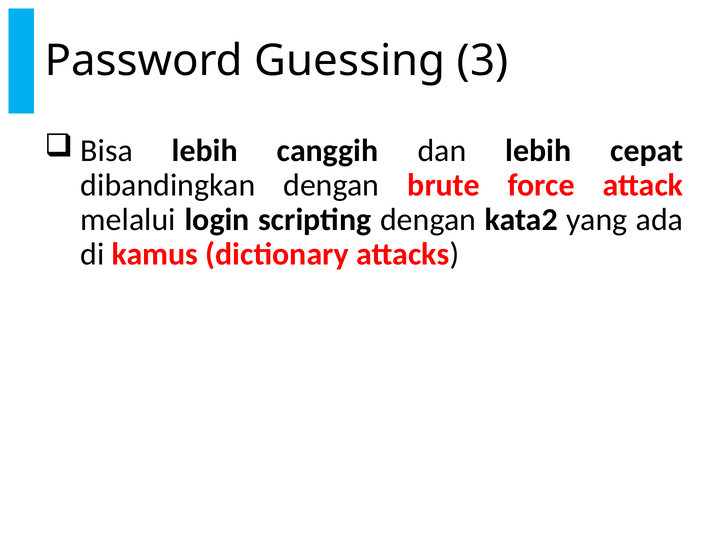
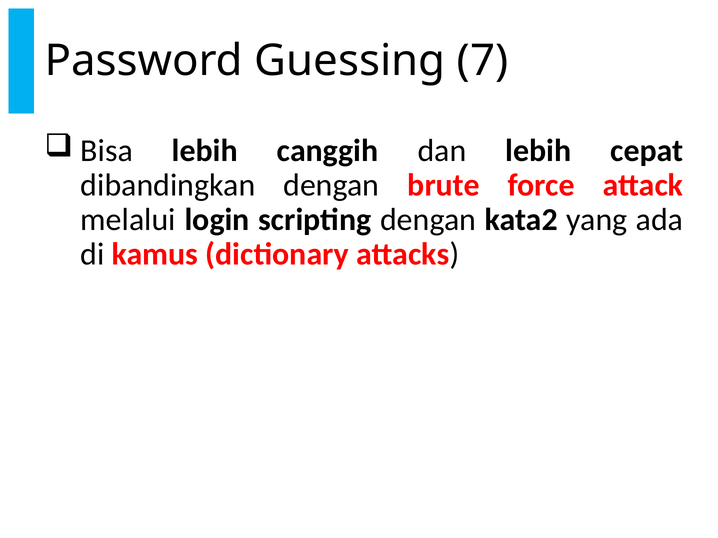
3: 3 -> 7
